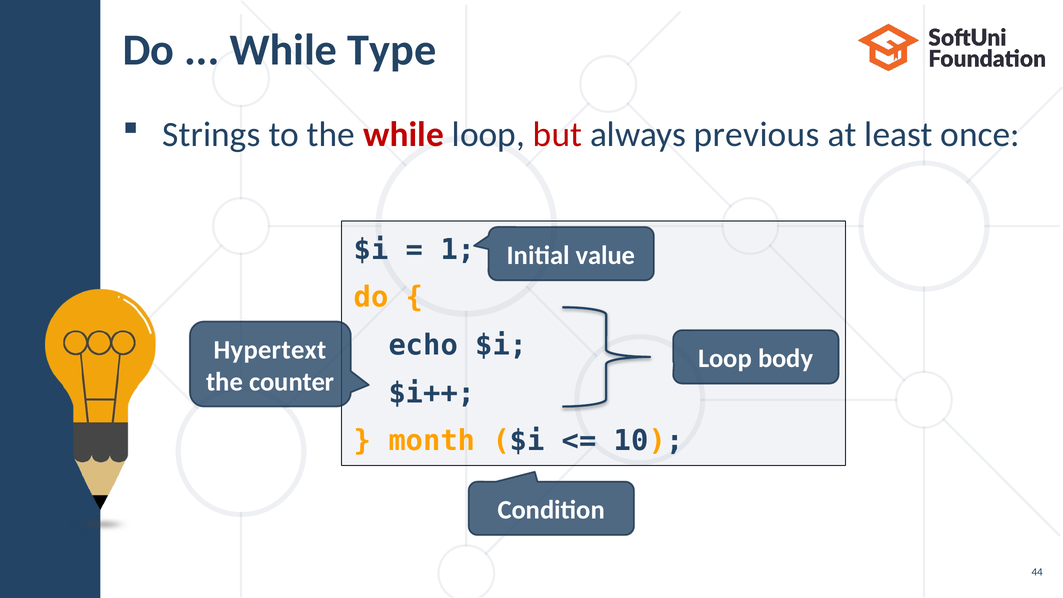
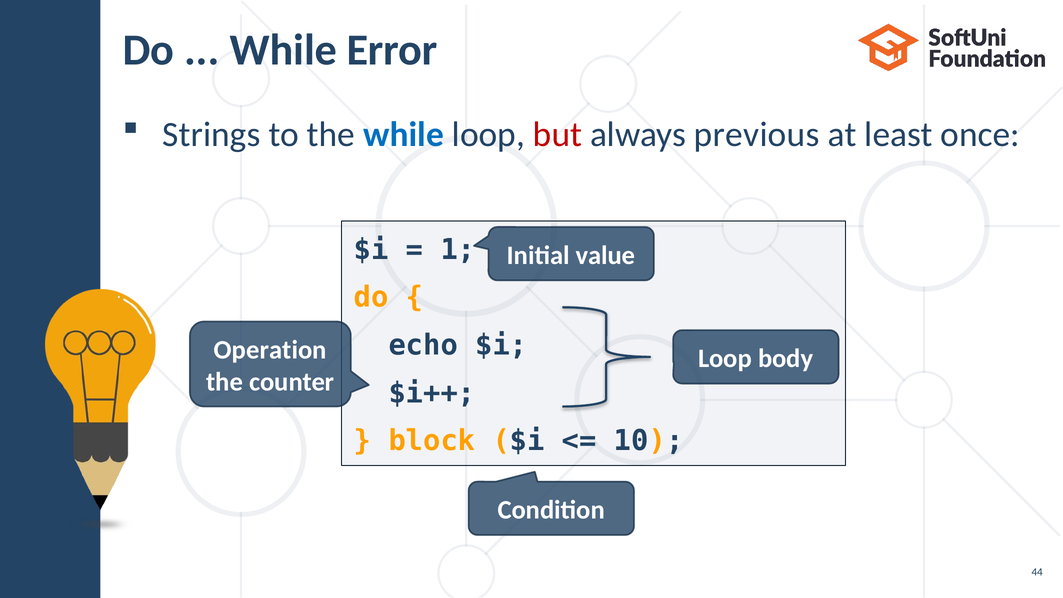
Type: Type -> Error
while at (404, 135) colour: red -> blue
Hypertext: Hypertext -> Operation
month: month -> block
